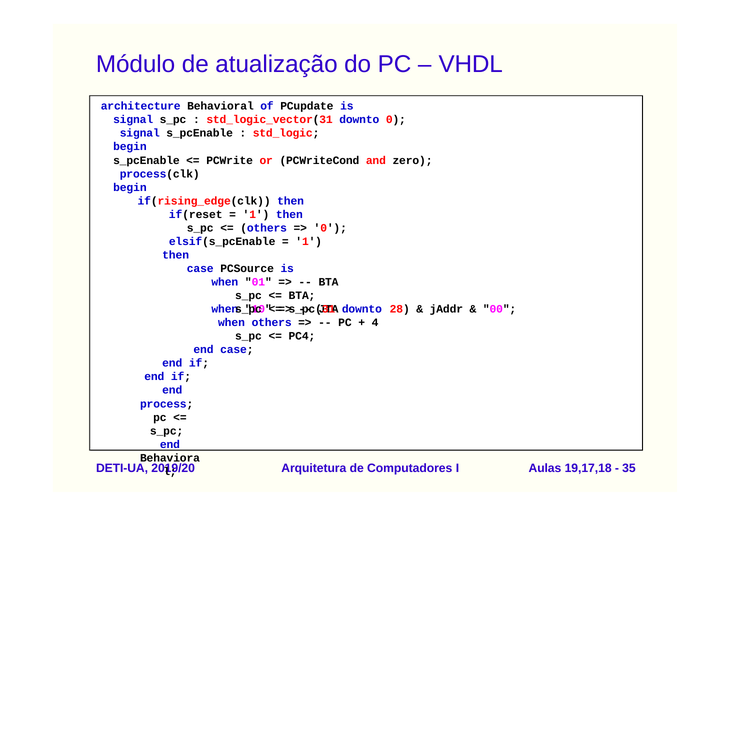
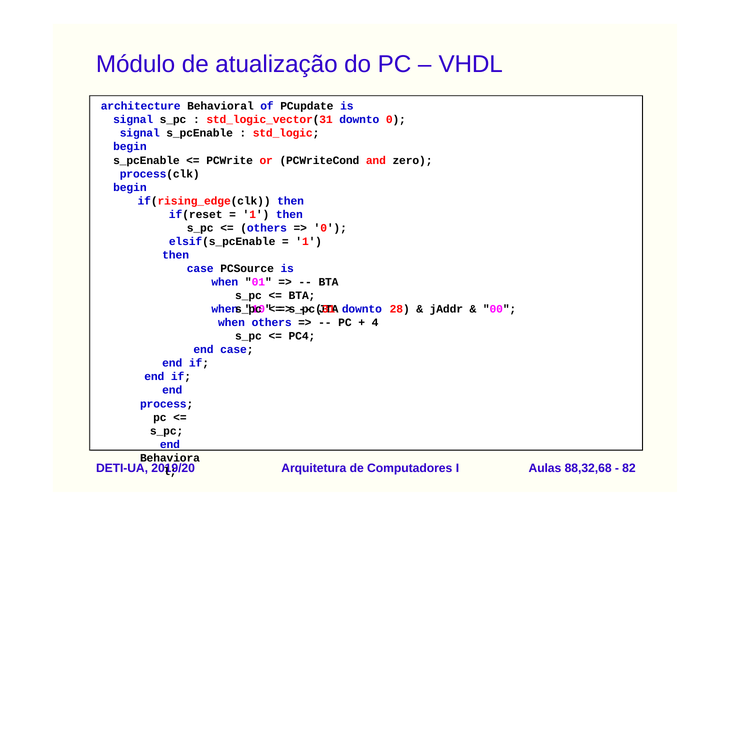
19,17,18: 19,17,18 -> 88,32,68
35: 35 -> 82
